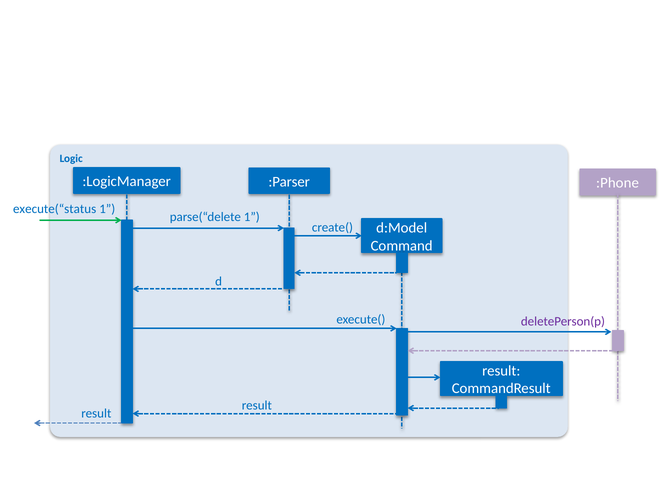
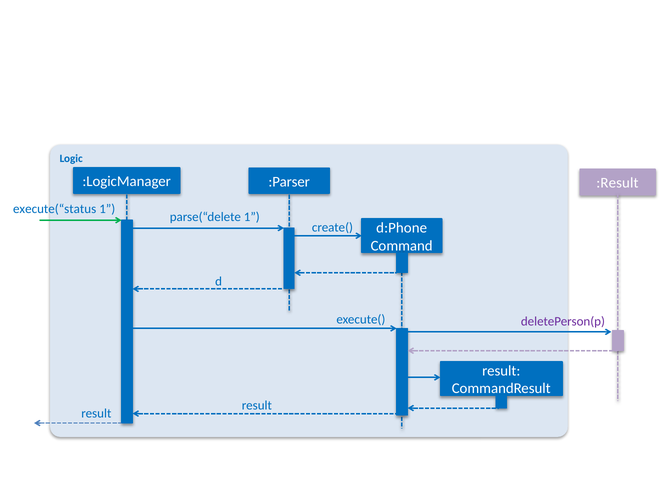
:Phone: :Phone -> :Result
d:Model: d:Model -> d:Phone
